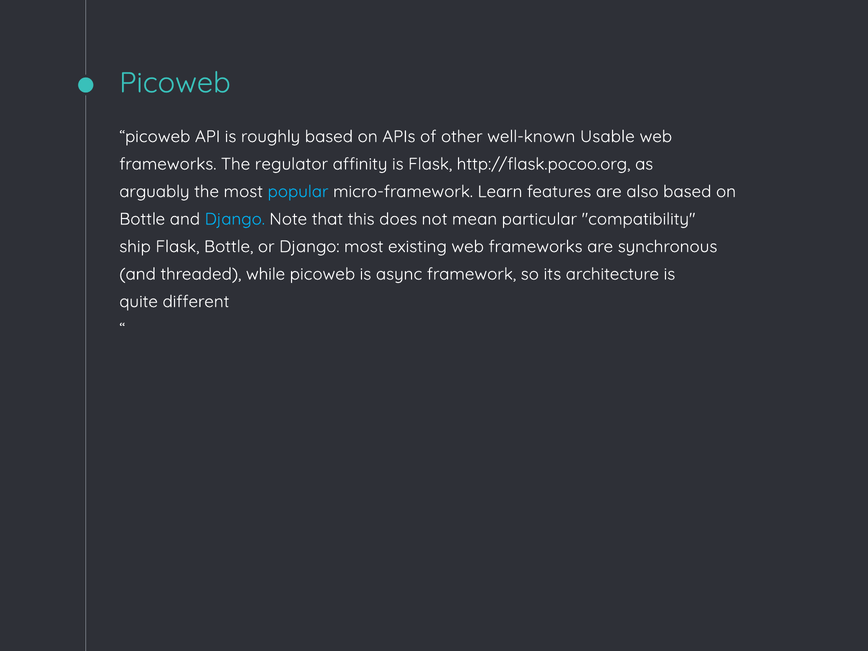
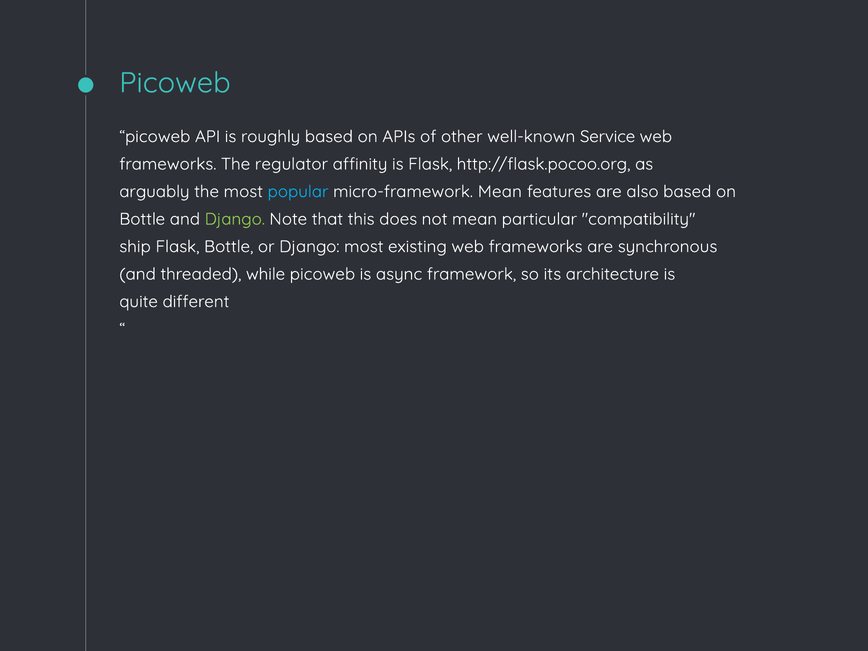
Usable: Usable -> Service
micro-framework Learn: Learn -> Mean
Django at (235, 219) colour: light blue -> light green
